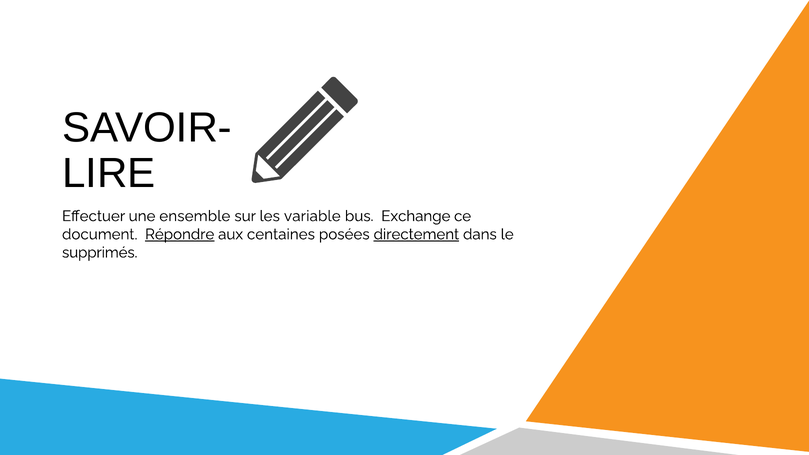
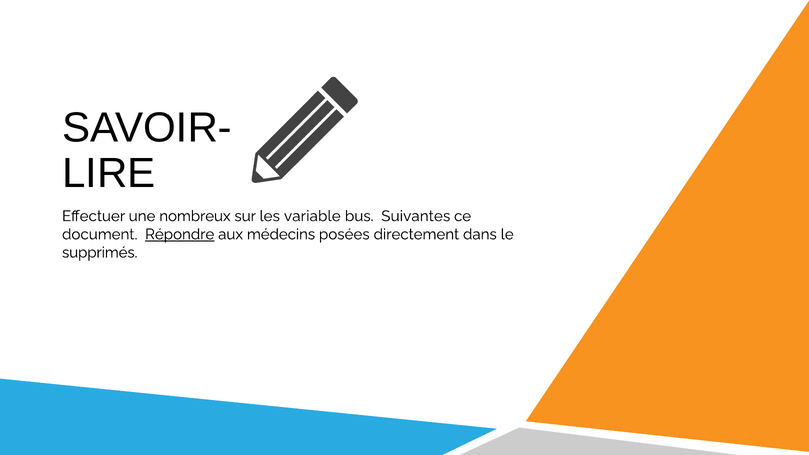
ensemble: ensemble -> nombreux
Exchange: Exchange -> Suivantes
centaines: centaines -> médecins
directement underline: present -> none
